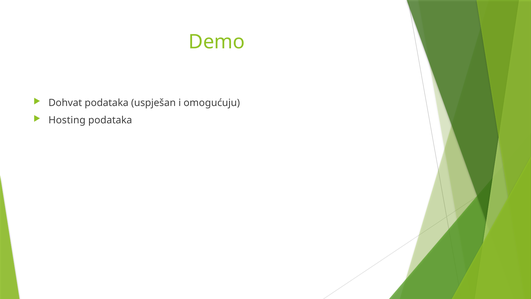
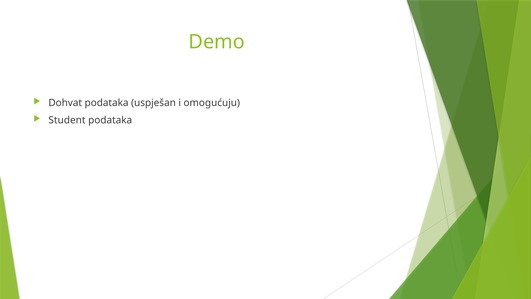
Hosting: Hosting -> Student
